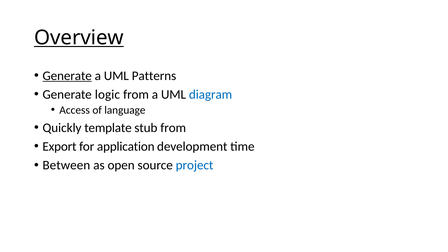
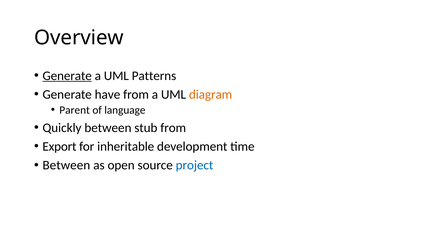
Overview underline: present -> none
logic: logic -> have
diagram colour: blue -> orange
Access: Access -> Parent
Quickly template: template -> between
application: application -> inheritable
